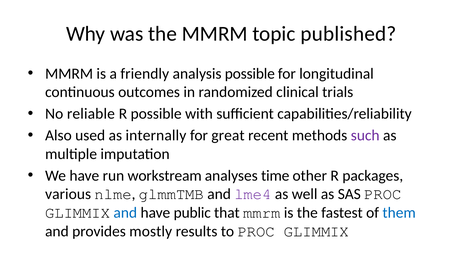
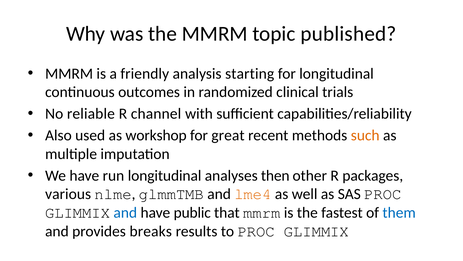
analysis possible: possible -> starting
R possible: possible -> channel
internally: internally -> workshop
such colour: purple -> orange
run workstream: workstream -> longitudinal
time: time -> then
lme4 colour: purple -> orange
mostly: mostly -> breaks
